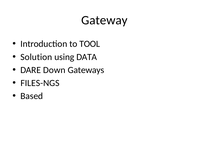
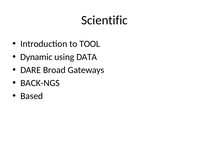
Gateway: Gateway -> Scientific
Solution: Solution -> Dynamic
Down: Down -> Broad
FILES-NGS: FILES-NGS -> BACK-NGS
